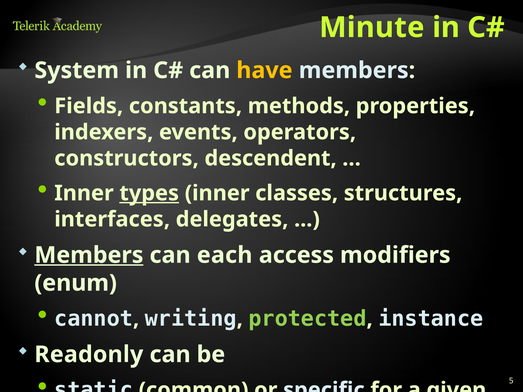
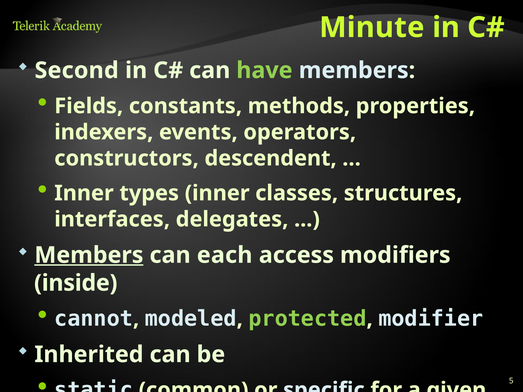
System: System -> Second
have colour: yellow -> light green
types underline: present -> none
enum: enum -> inside
writing: writing -> modeled
instance: instance -> modifier
Readonly: Readonly -> Inherited
